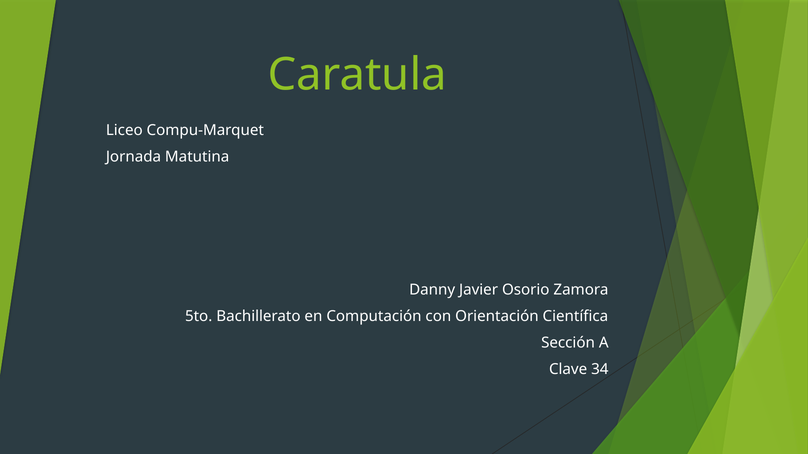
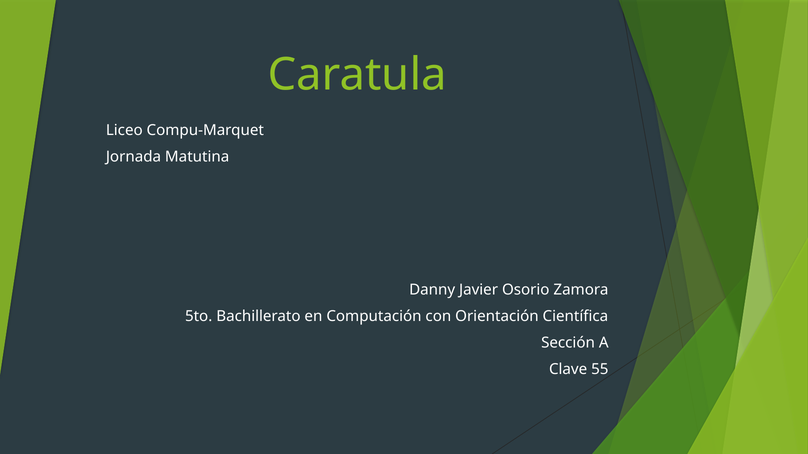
34: 34 -> 55
